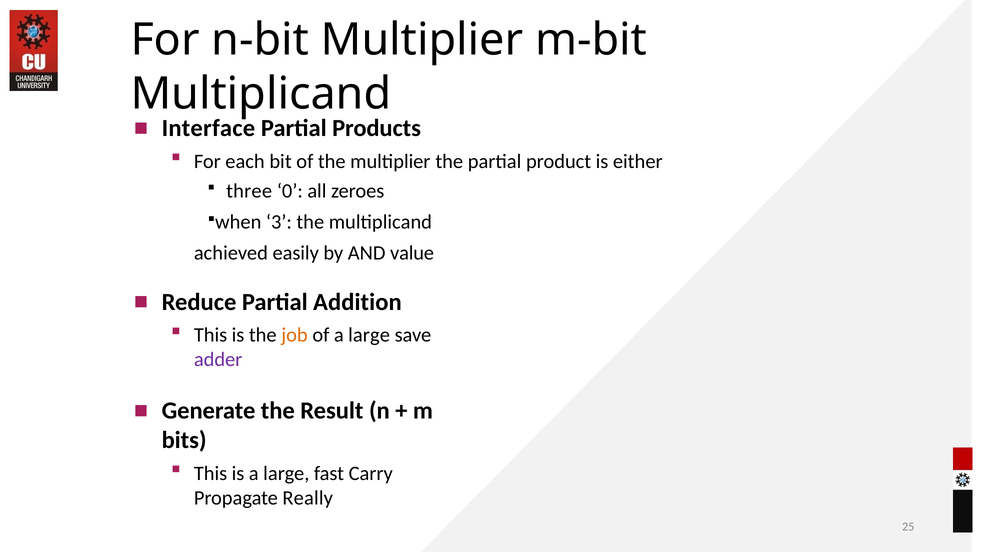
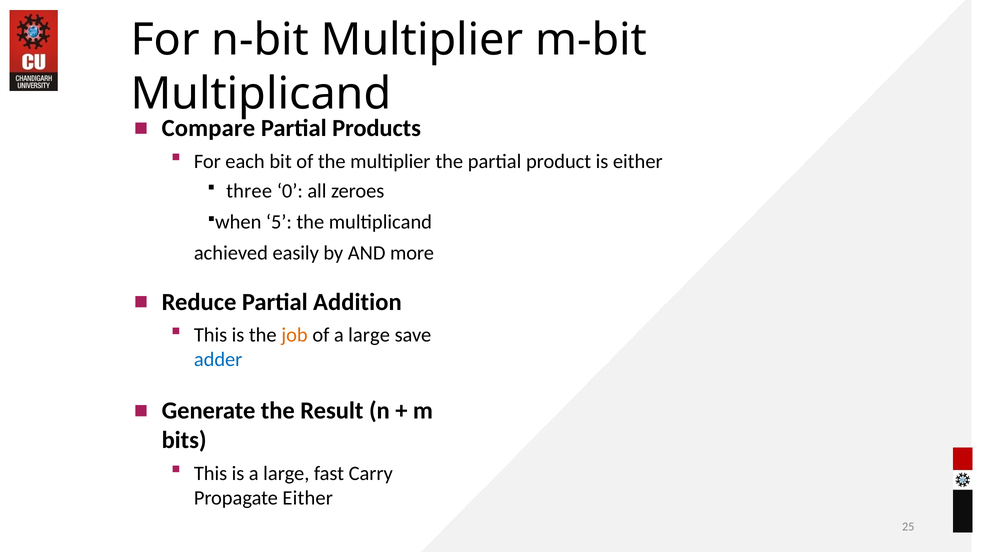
Interface: Interface -> Compare
3: 3 -> 5
value: value -> more
adder colour: purple -> blue
Propagate Really: Really -> Either
